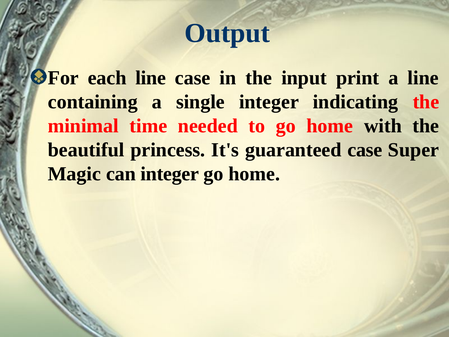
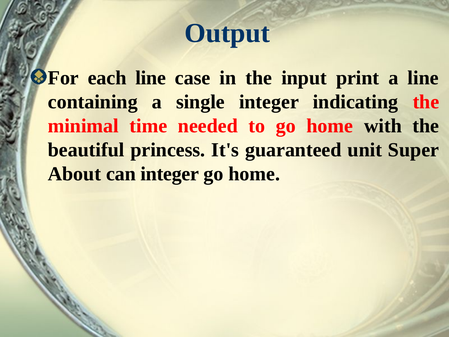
guaranteed case: case -> unit
Magic: Magic -> About
